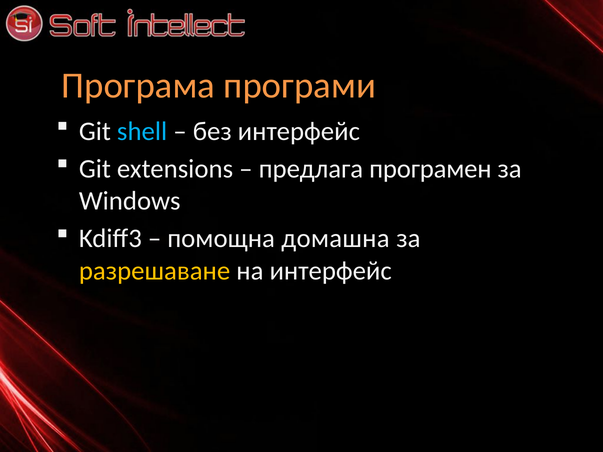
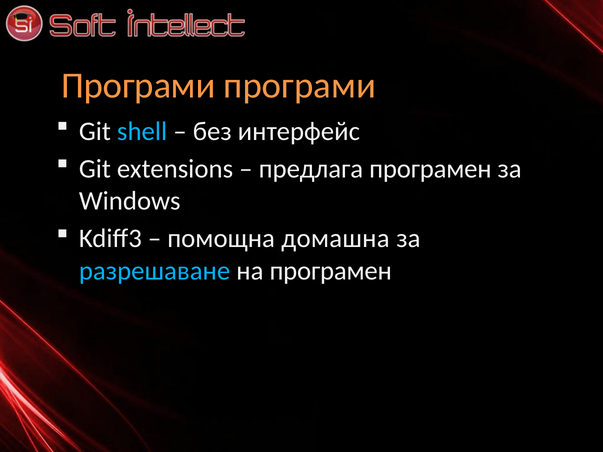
Програма at (138, 85): Програма -> Програми
разрешаване colour: yellow -> light blue
на интерфейс: интерфейс -> програмен
